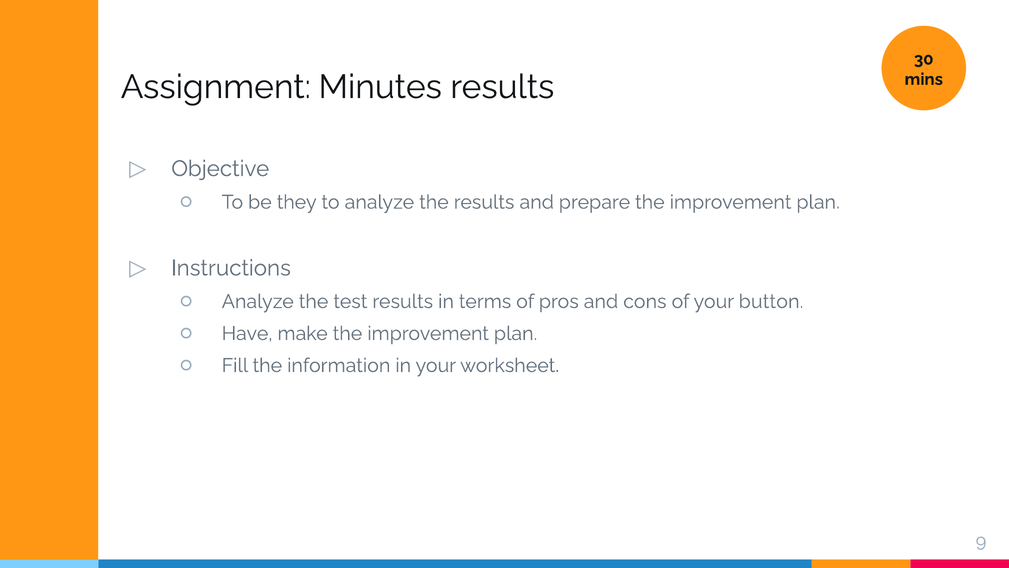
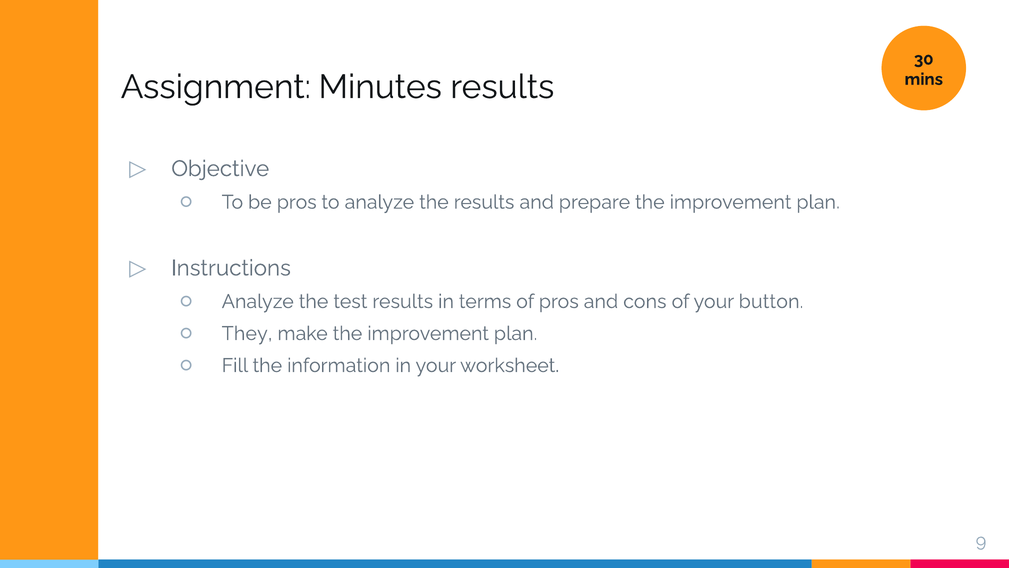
be they: they -> pros
Have: Have -> They
